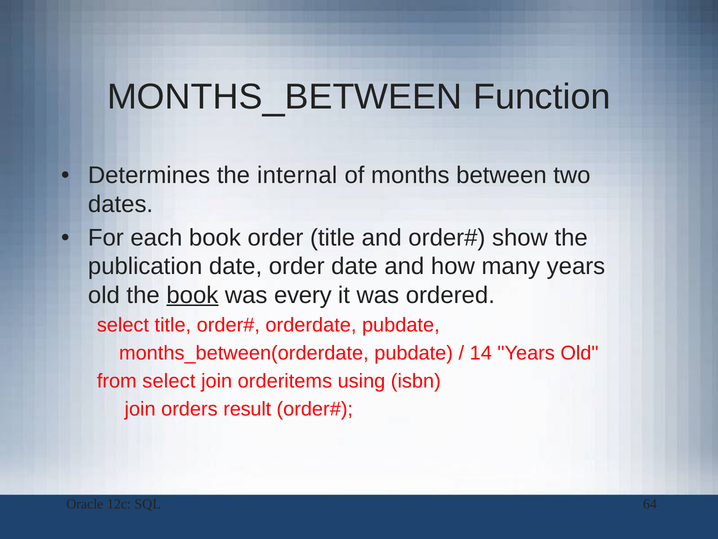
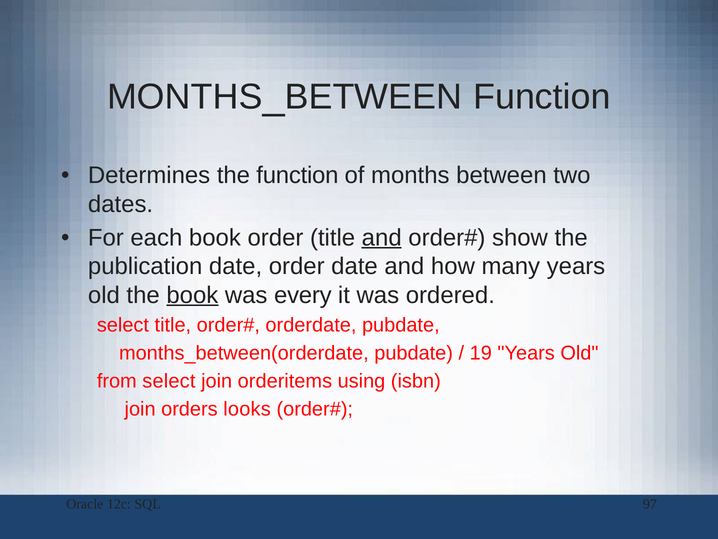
the internal: internal -> function
and at (382, 237) underline: none -> present
14: 14 -> 19
result: result -> looks
64: 64 -> 97
